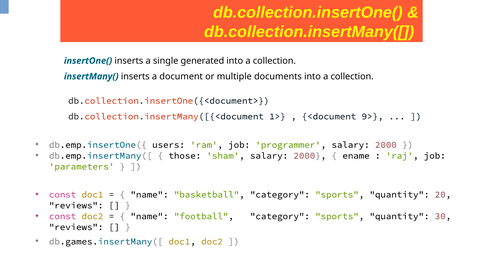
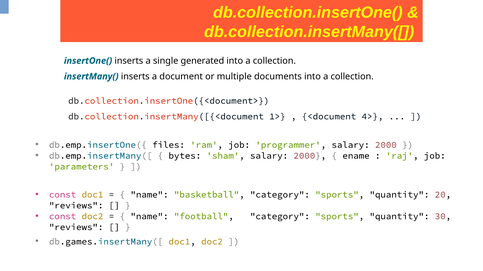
9>: 9> -> 4>
users: users -> files
those: those -> bytes
